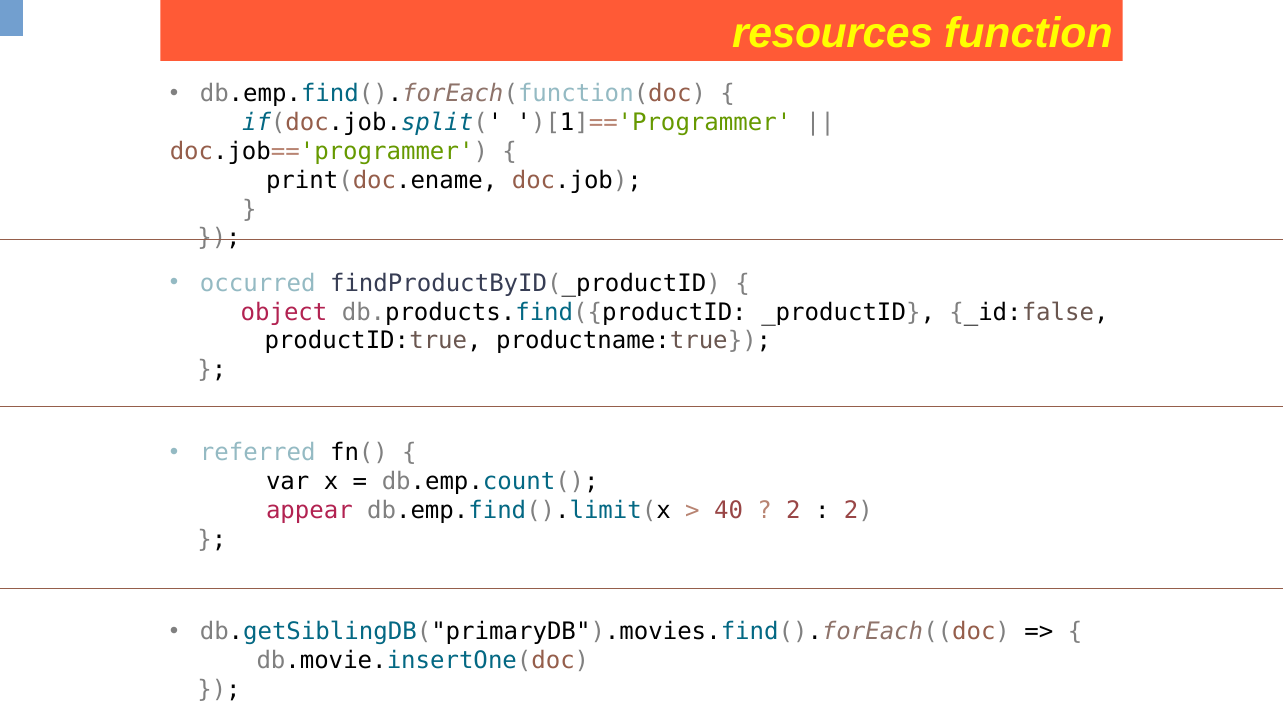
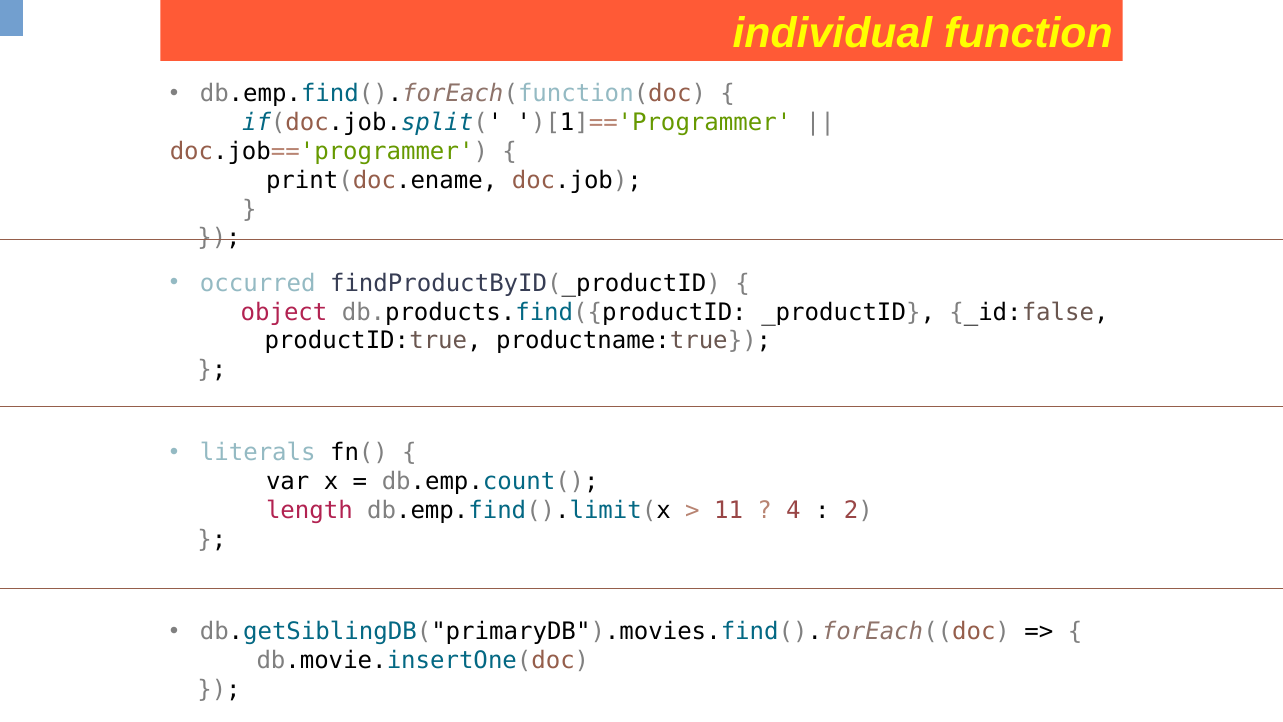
resources: resources -> individual
referred: referred -> literals
appear: appear -> length
40: 40 -> 11
2 at (793, 510): 2 -> 4
